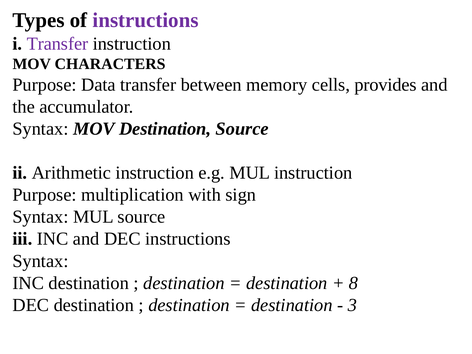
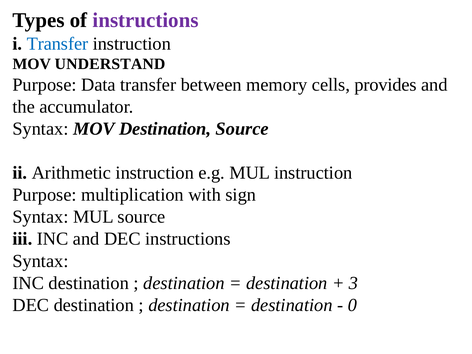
Transfer at (57, 44) colour: purple -> blue
CHARACTERS: CHARACTERS -> UNDERSTAND
8: 8 -> 3
3: 3 -> 0
